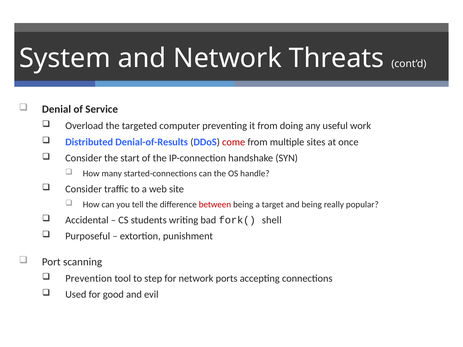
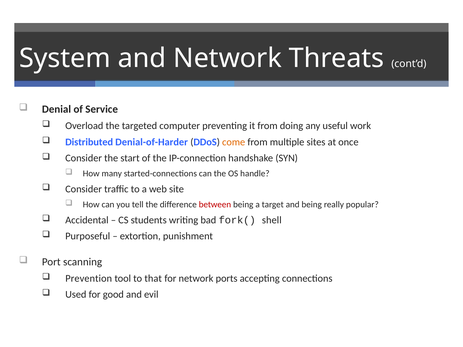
Denial-of-Results: Denial-of-Results -> Denial-of-Harder
come colour: red -> orange
step: step -> that
